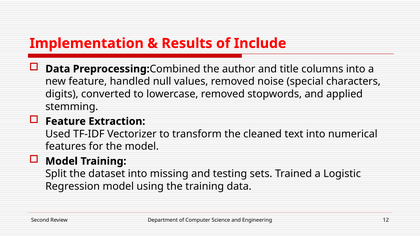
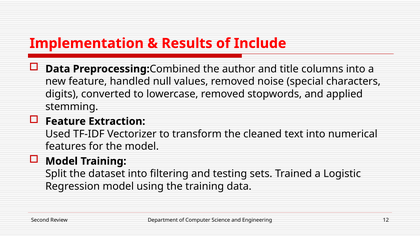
missing: missing -> filtering
